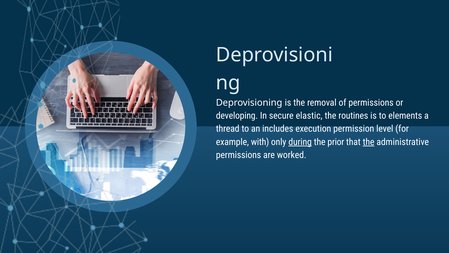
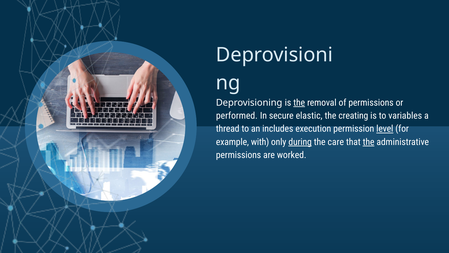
the at (299, 102) underline: none -> present
developing: developing -> performed
routines: routines -> creating
elements: elements -> variables
level underline: none -> present
prior: prior -> care
